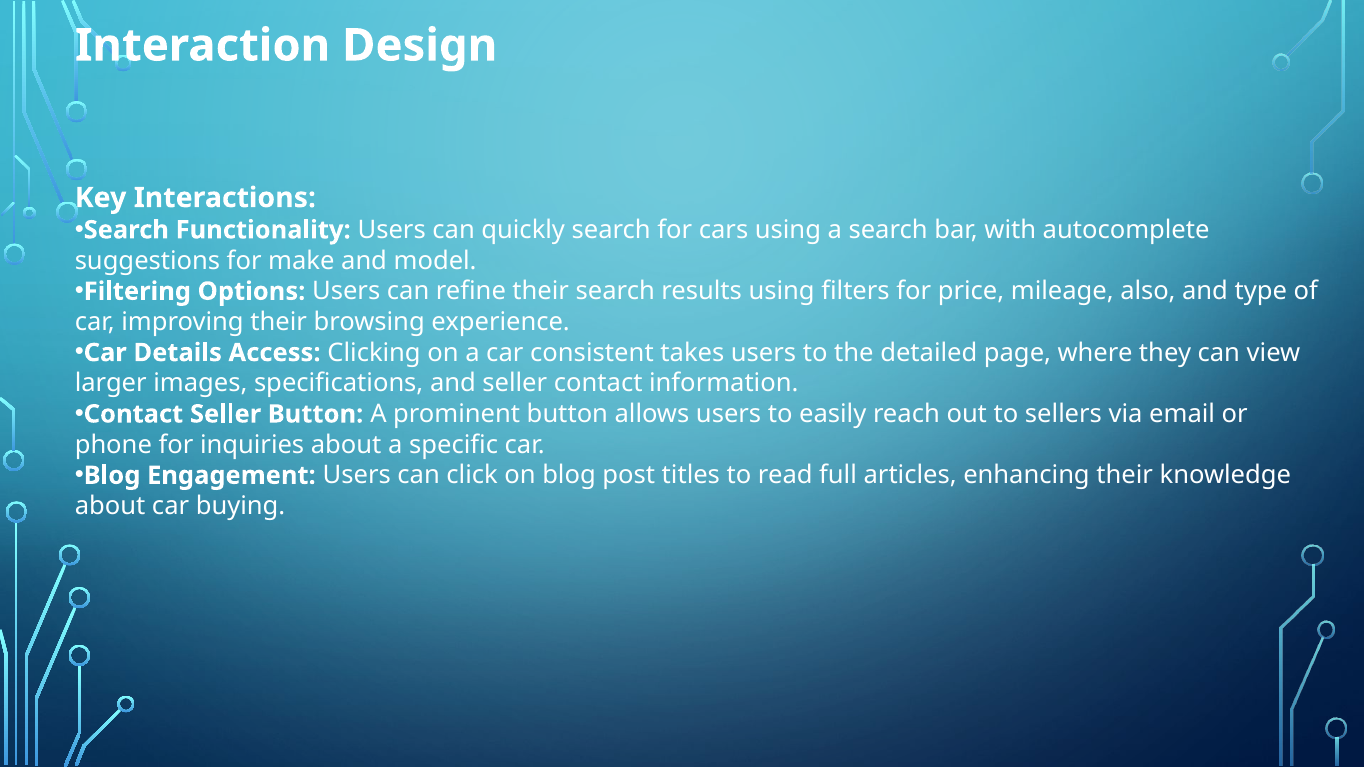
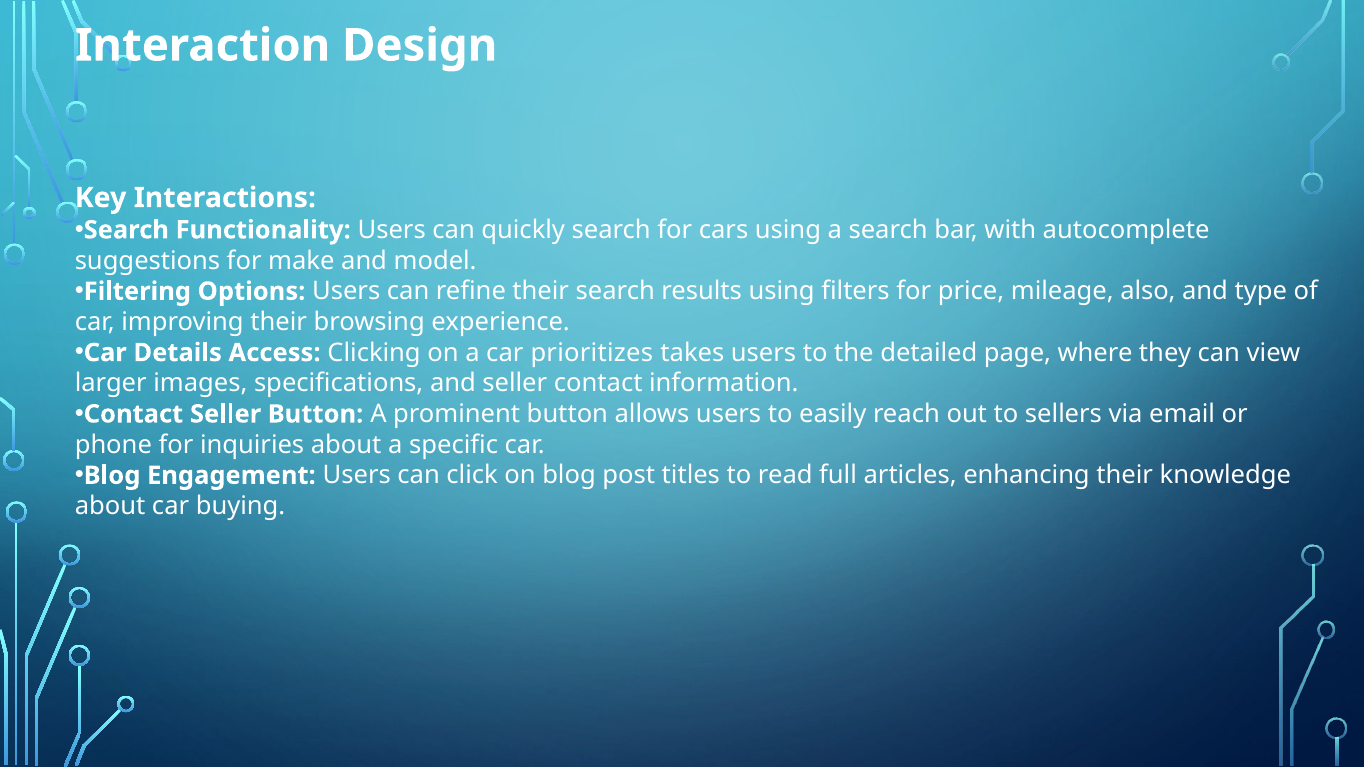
consistent: consistent -> prioritizes
